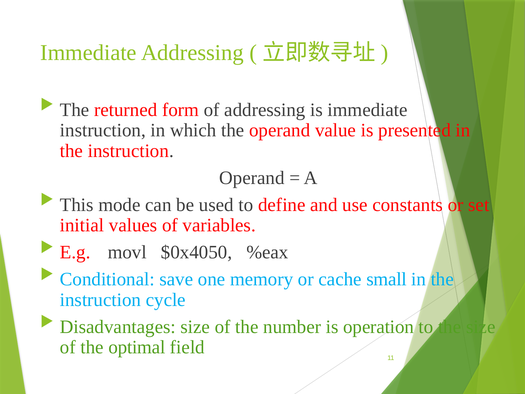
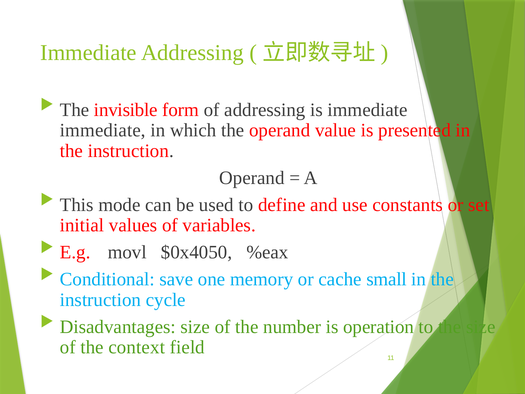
returned: returned -> invisible
instruction at (103, 130): instruction -> immediate
optimal: optimal -> context
